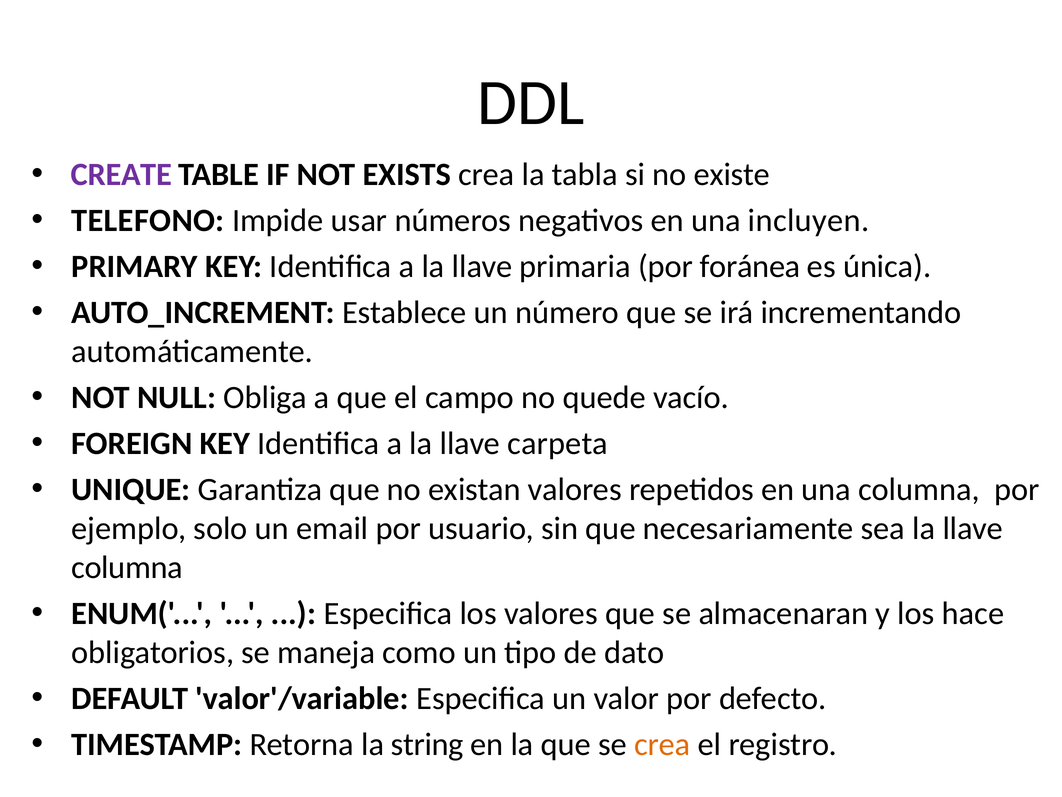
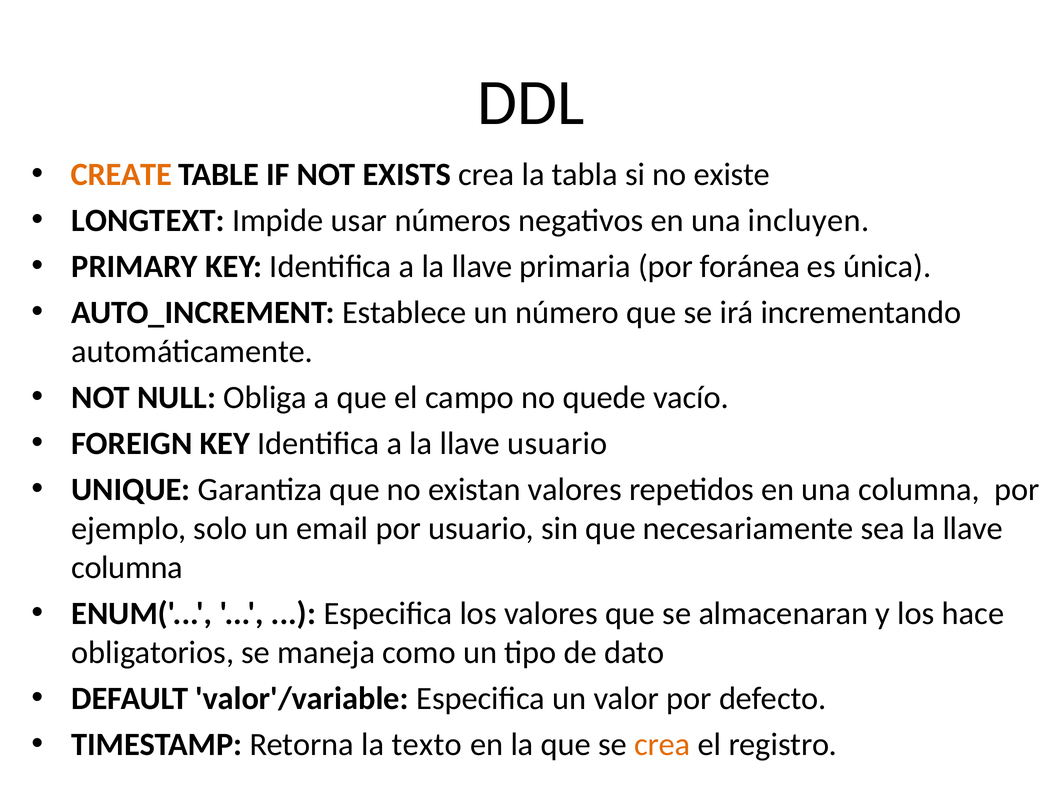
CREATE colour: purple -> orange
TELEFONO: TELEFONO -> LONGTEXT
llave carpeta: carpeta -> usuario
string: string -> texto
